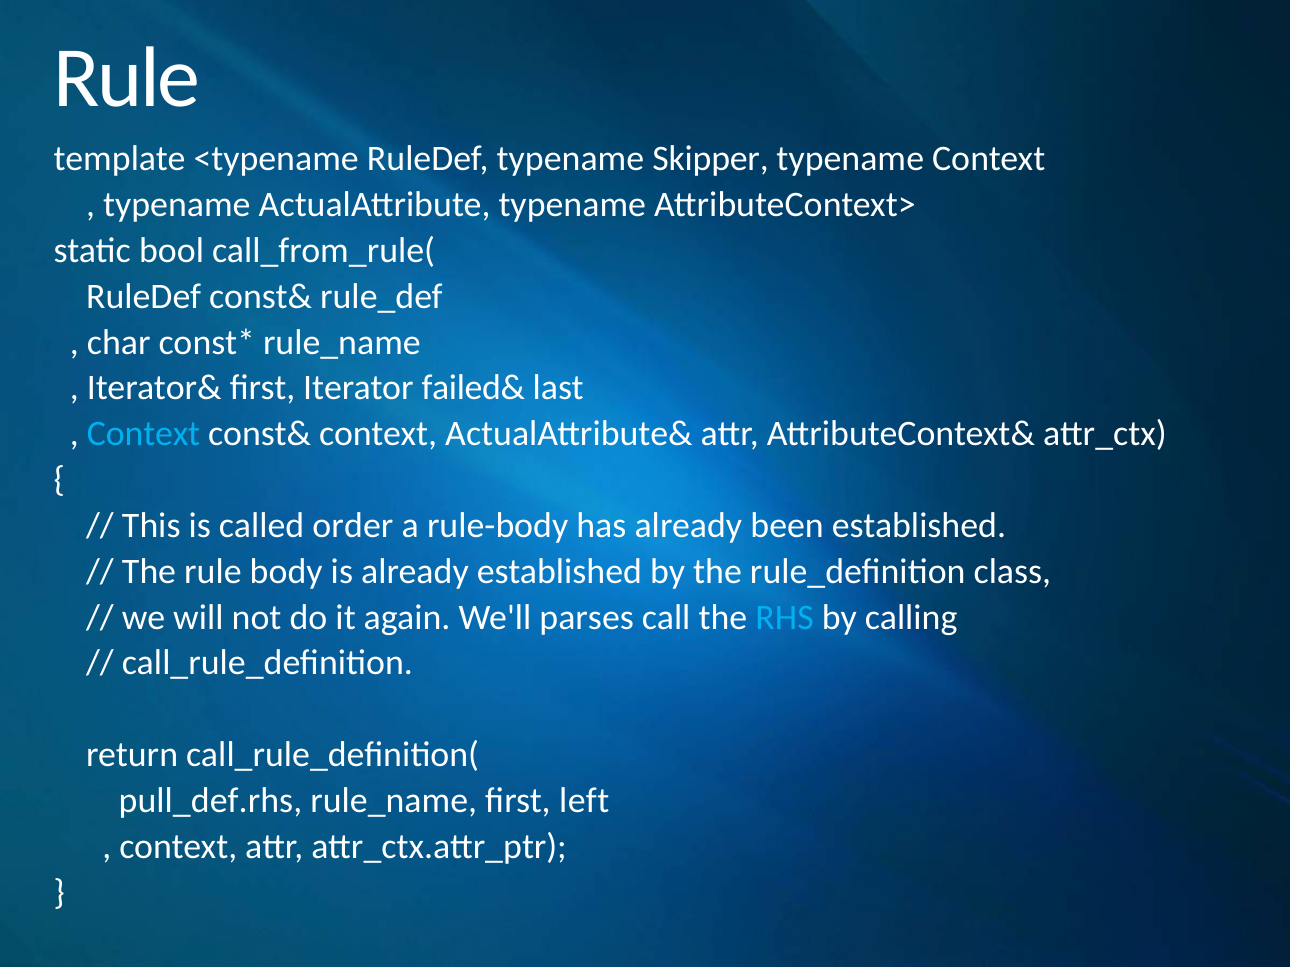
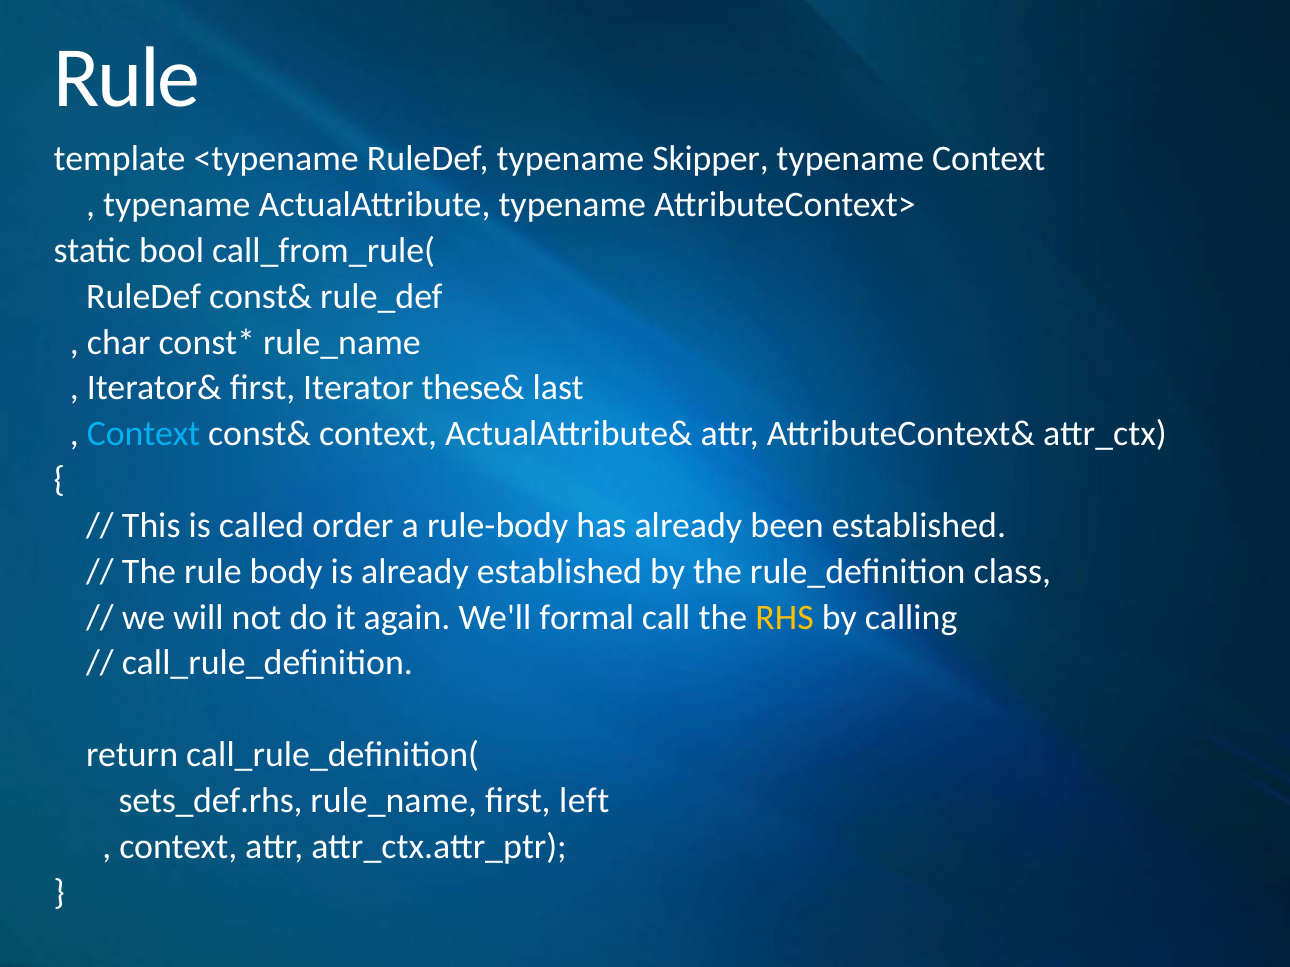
failed&: failed& -> these&
parses: parses -> formal
RHS colour: light blue -> yellow
pull_def.rhs: pull_def.rhs -> sets_def.rhs
